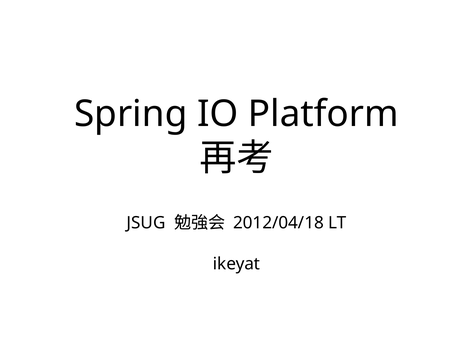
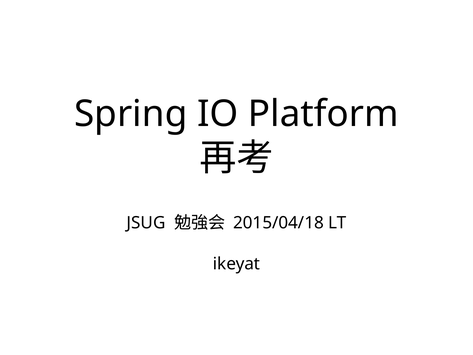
2012/04/18: 2012/04/18 -> 2015/04/18
